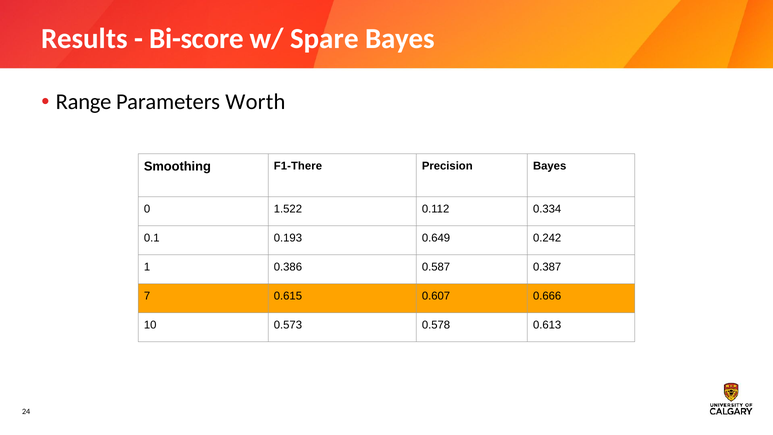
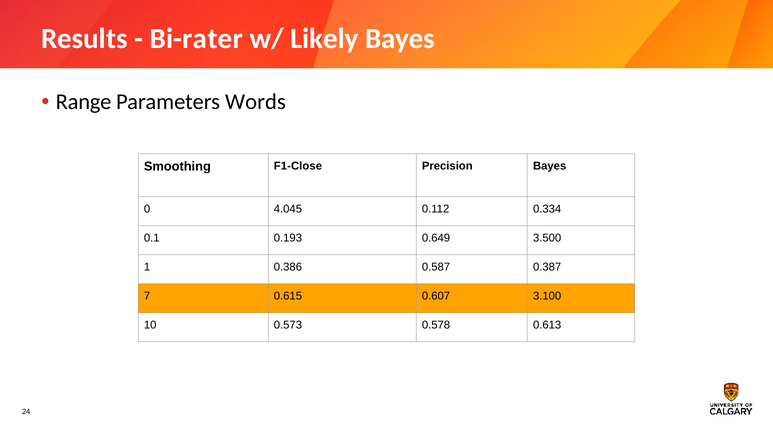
Bi-score: Bi-score -> Bi-rater
Spare: Spare -> Likely
Worth: Worth -> Words
F1-There: F1-There -> F1-Close
1.522: 1.522 -> 4.045
0.242: 0.242 -> 3.500
0.666: 0.666 -> 3.100
